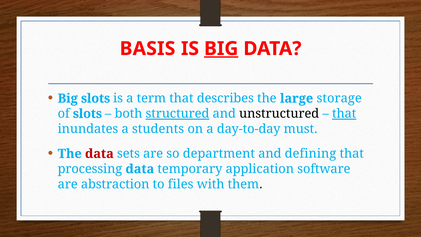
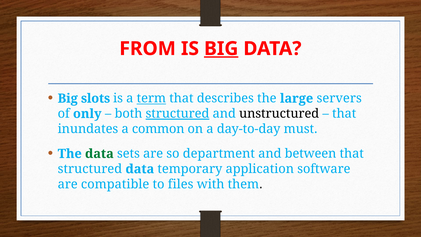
BASIS: BASIS -> FROM
term underline: none -> present
storage: storage -> servers
of slots: slots -> only
that at (344, 114) underline: present -> none
students: students -> common
data at (99, 154) colour: red -> green
defining: defining -> between
processing at (90, 169): processing -> structured
abstraction: abstraction -> compatible
